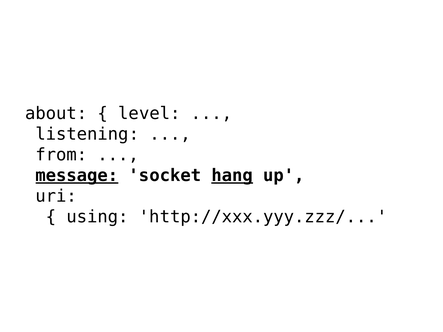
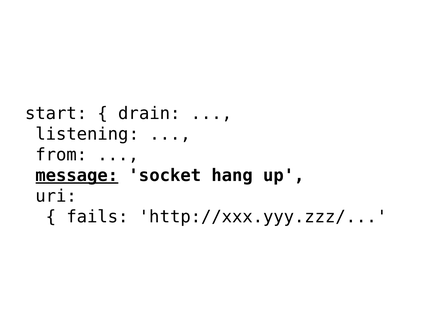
about: about -> start
level: level -> drain
hang underline: present -> none
using: using -> fails
